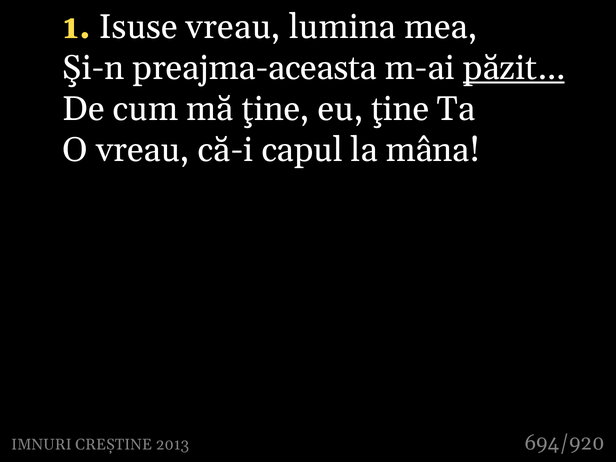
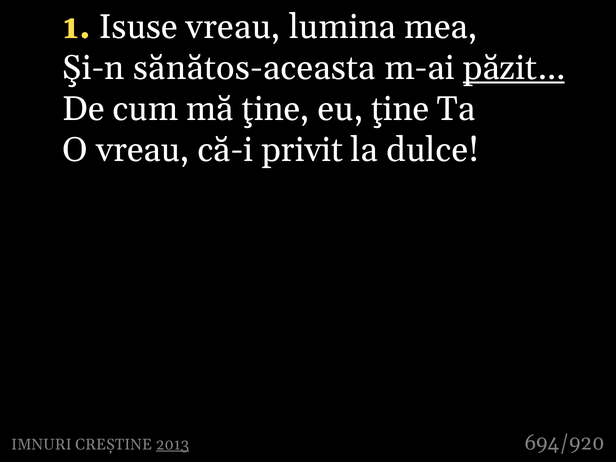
preajma-aceasta: preajma-aceasta -> sănătos-aceasta
capul: capul -> privit
mâna: mâna -> dulce
2013 underline: none -> present
